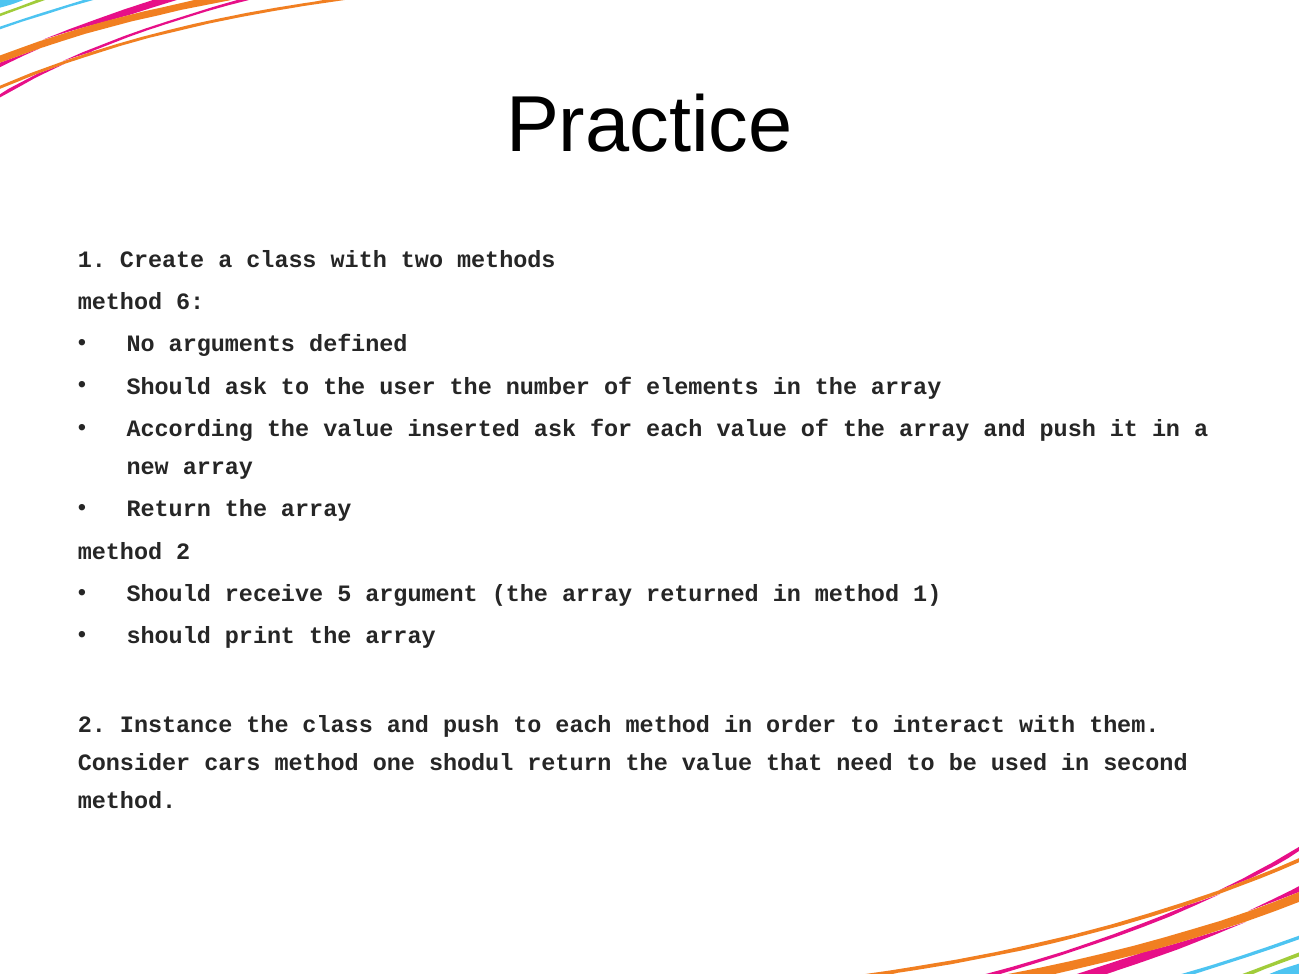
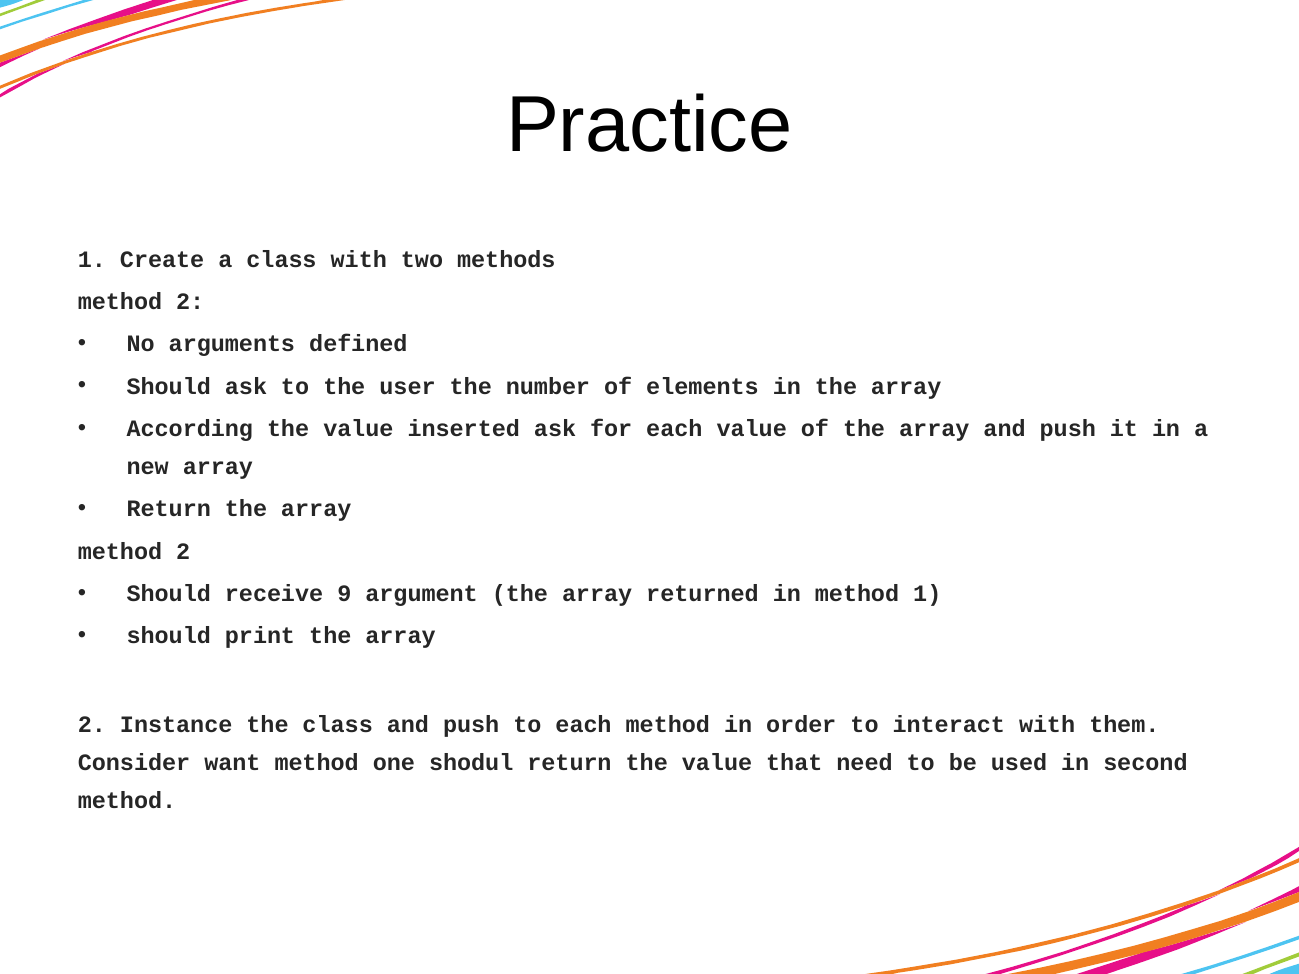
6 at (190, 302): 6 -> 2
5: 5 -> 9
cars: cars -> want
